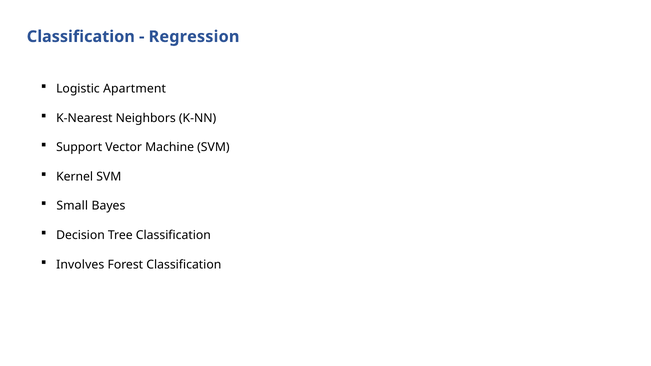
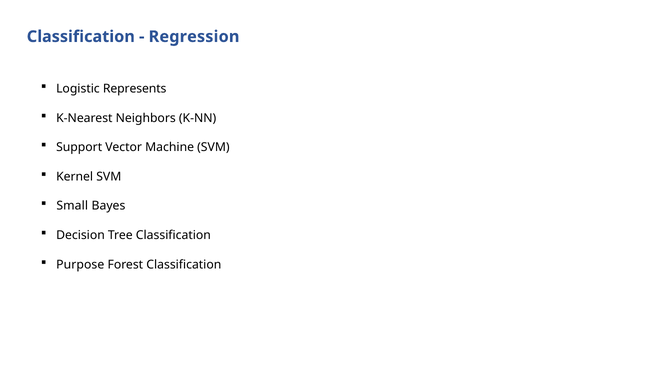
Apartment: Apartment -> Represents
Involves: Involves -> Purpose
